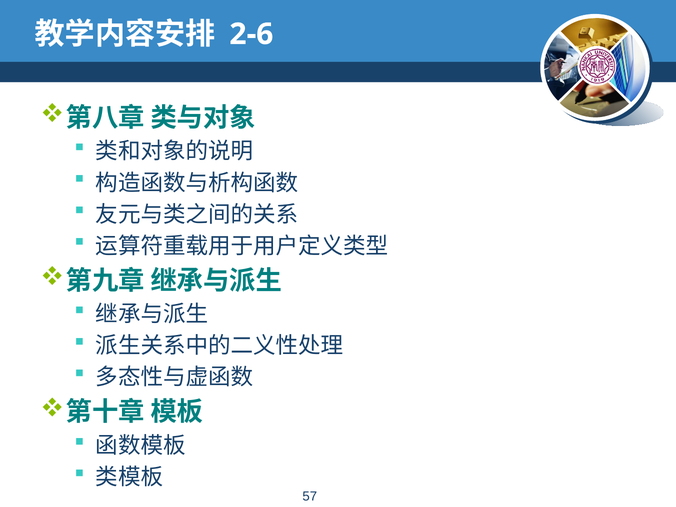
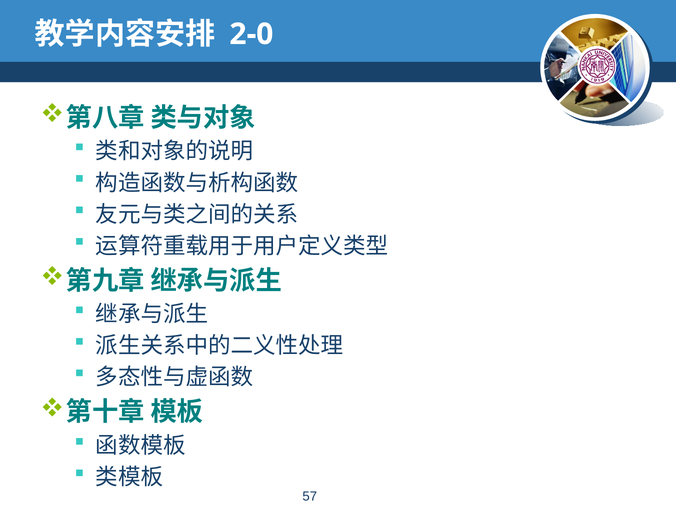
2-6: 2-6 -> 2-0
